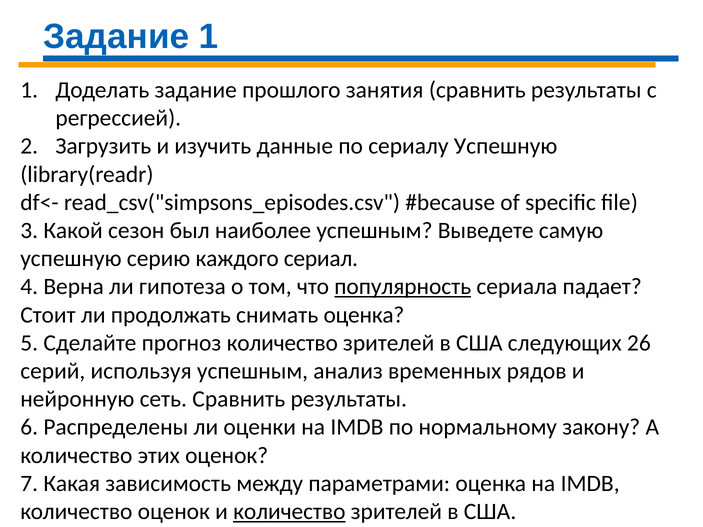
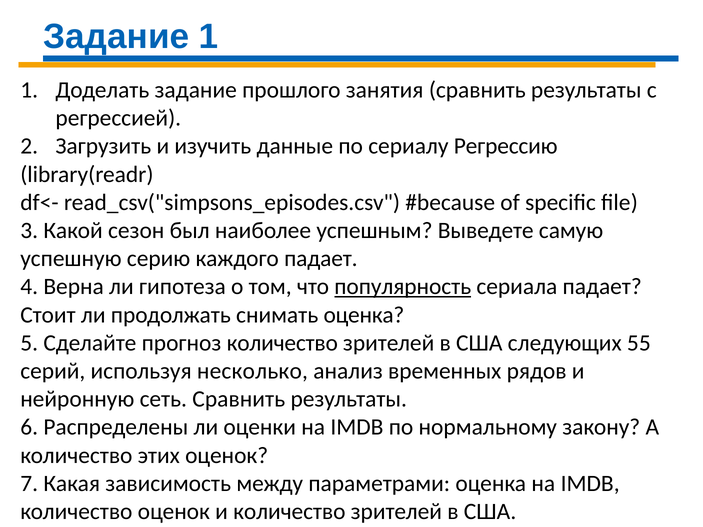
сериалу Успешную: Успешную -> Регрессию
каждого сериал: сериал -> падает
26: 26 -> 55
используя успешным: успешным -> несколько
количество at (289, 512) underline: present -> none
